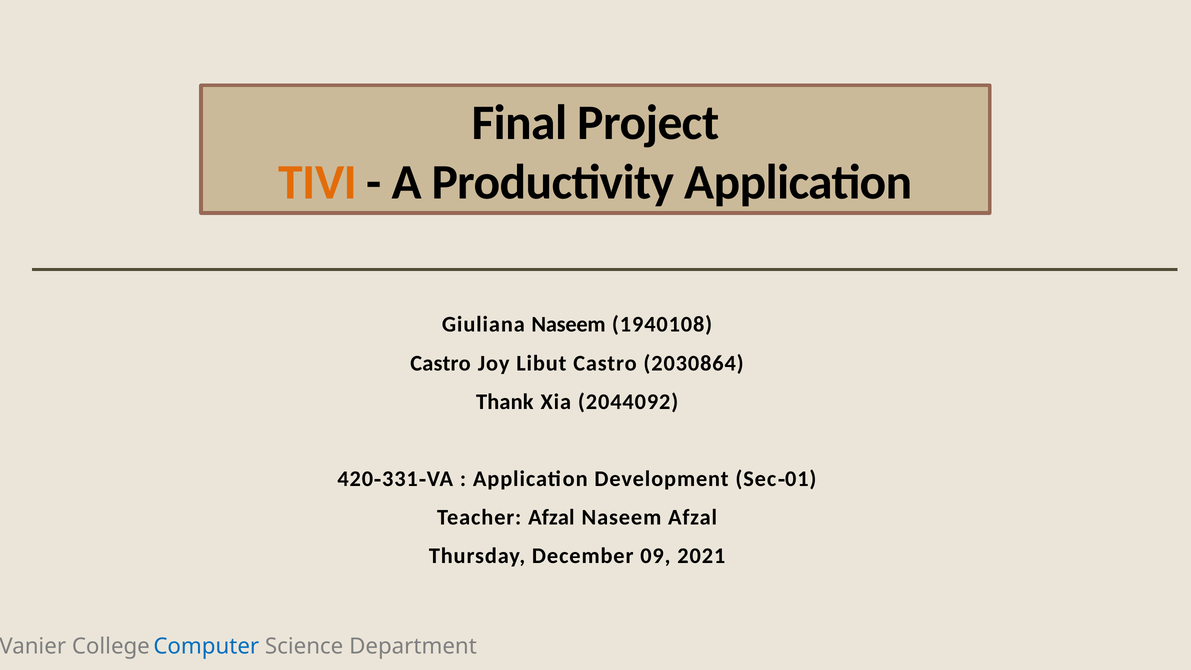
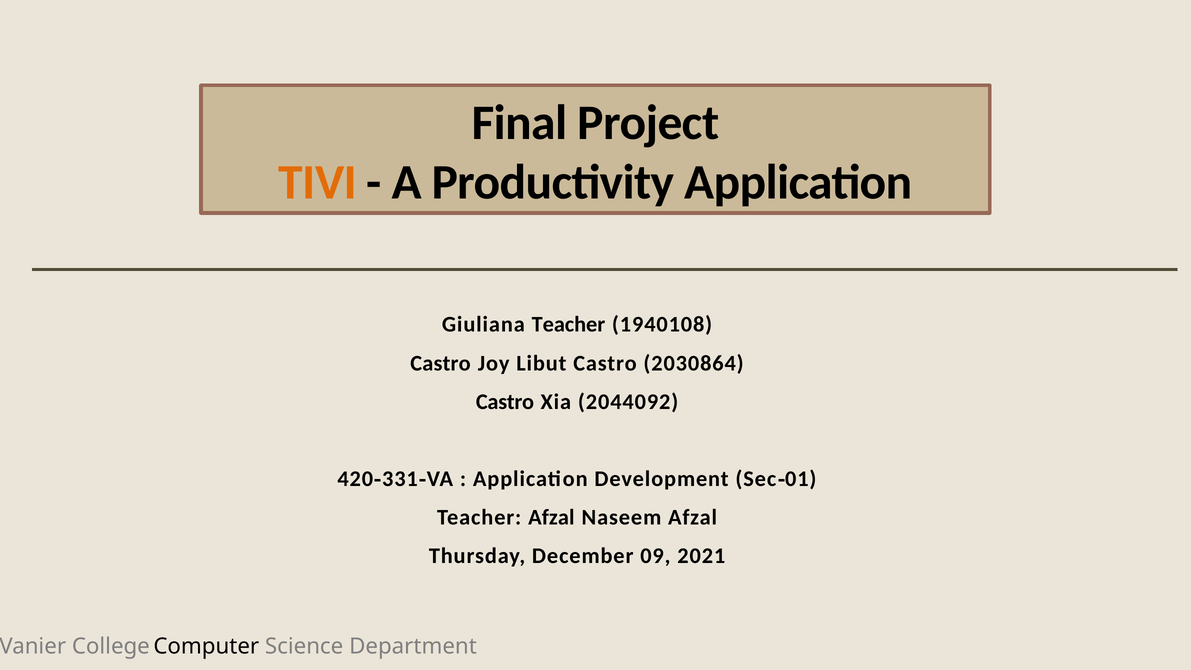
Giuliana Naseem: Naseem -> Teacher
Thank at (505, 402): Thank -> Castro
Computer colour: blue -> black
